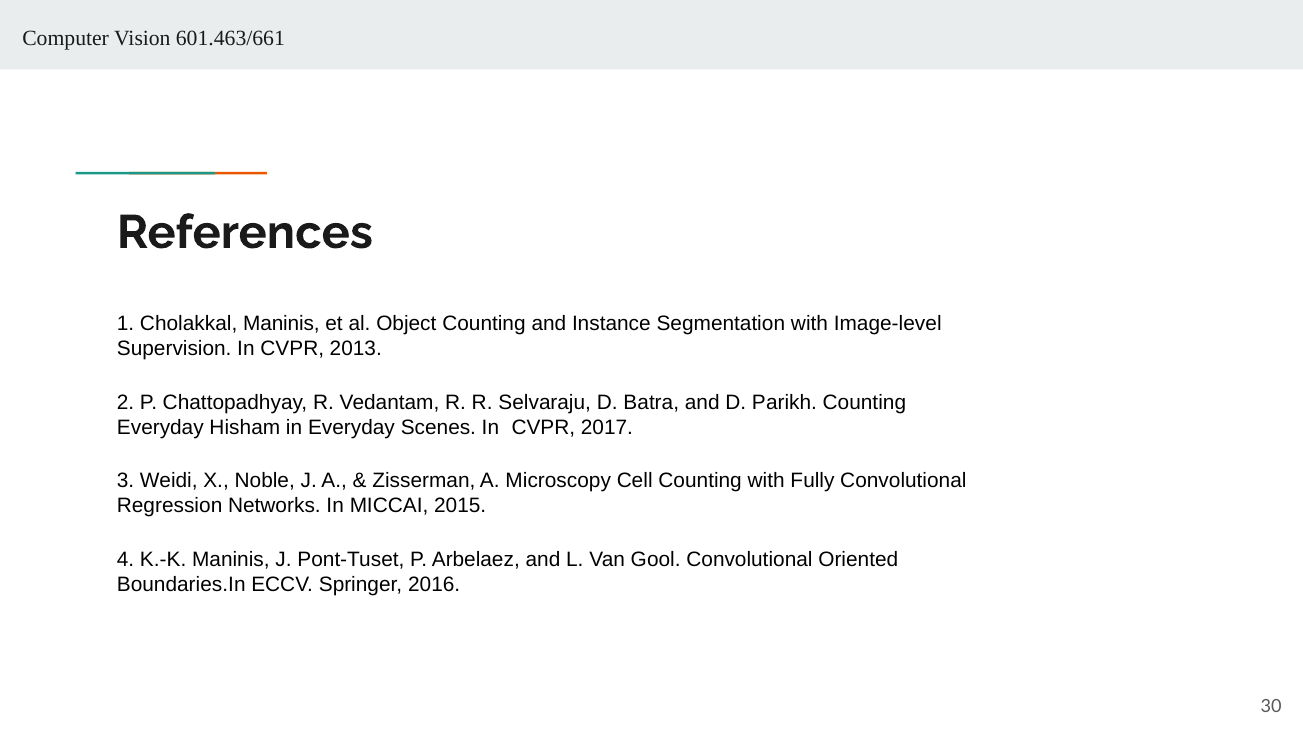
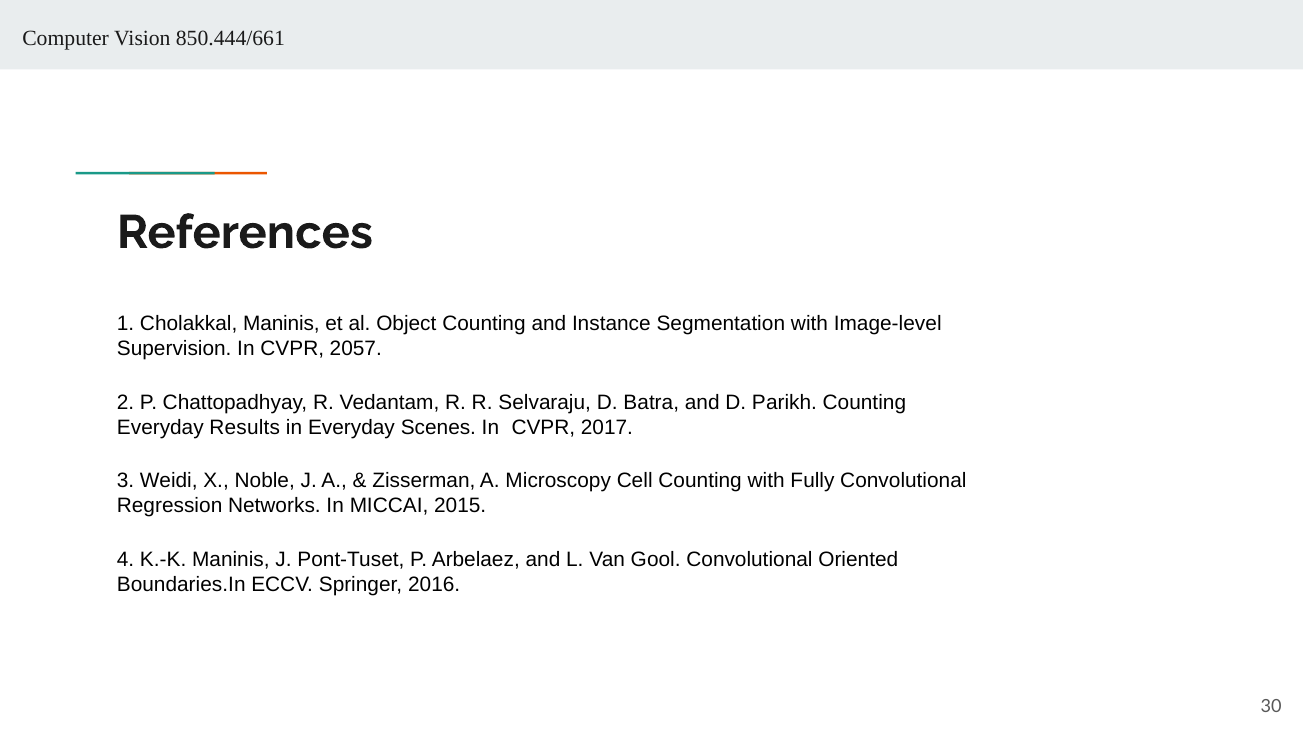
601.463/661: 601.463/661 -> 850.444/661
2013: 2013 -> 2057
Hisham: Hisham -> Results
